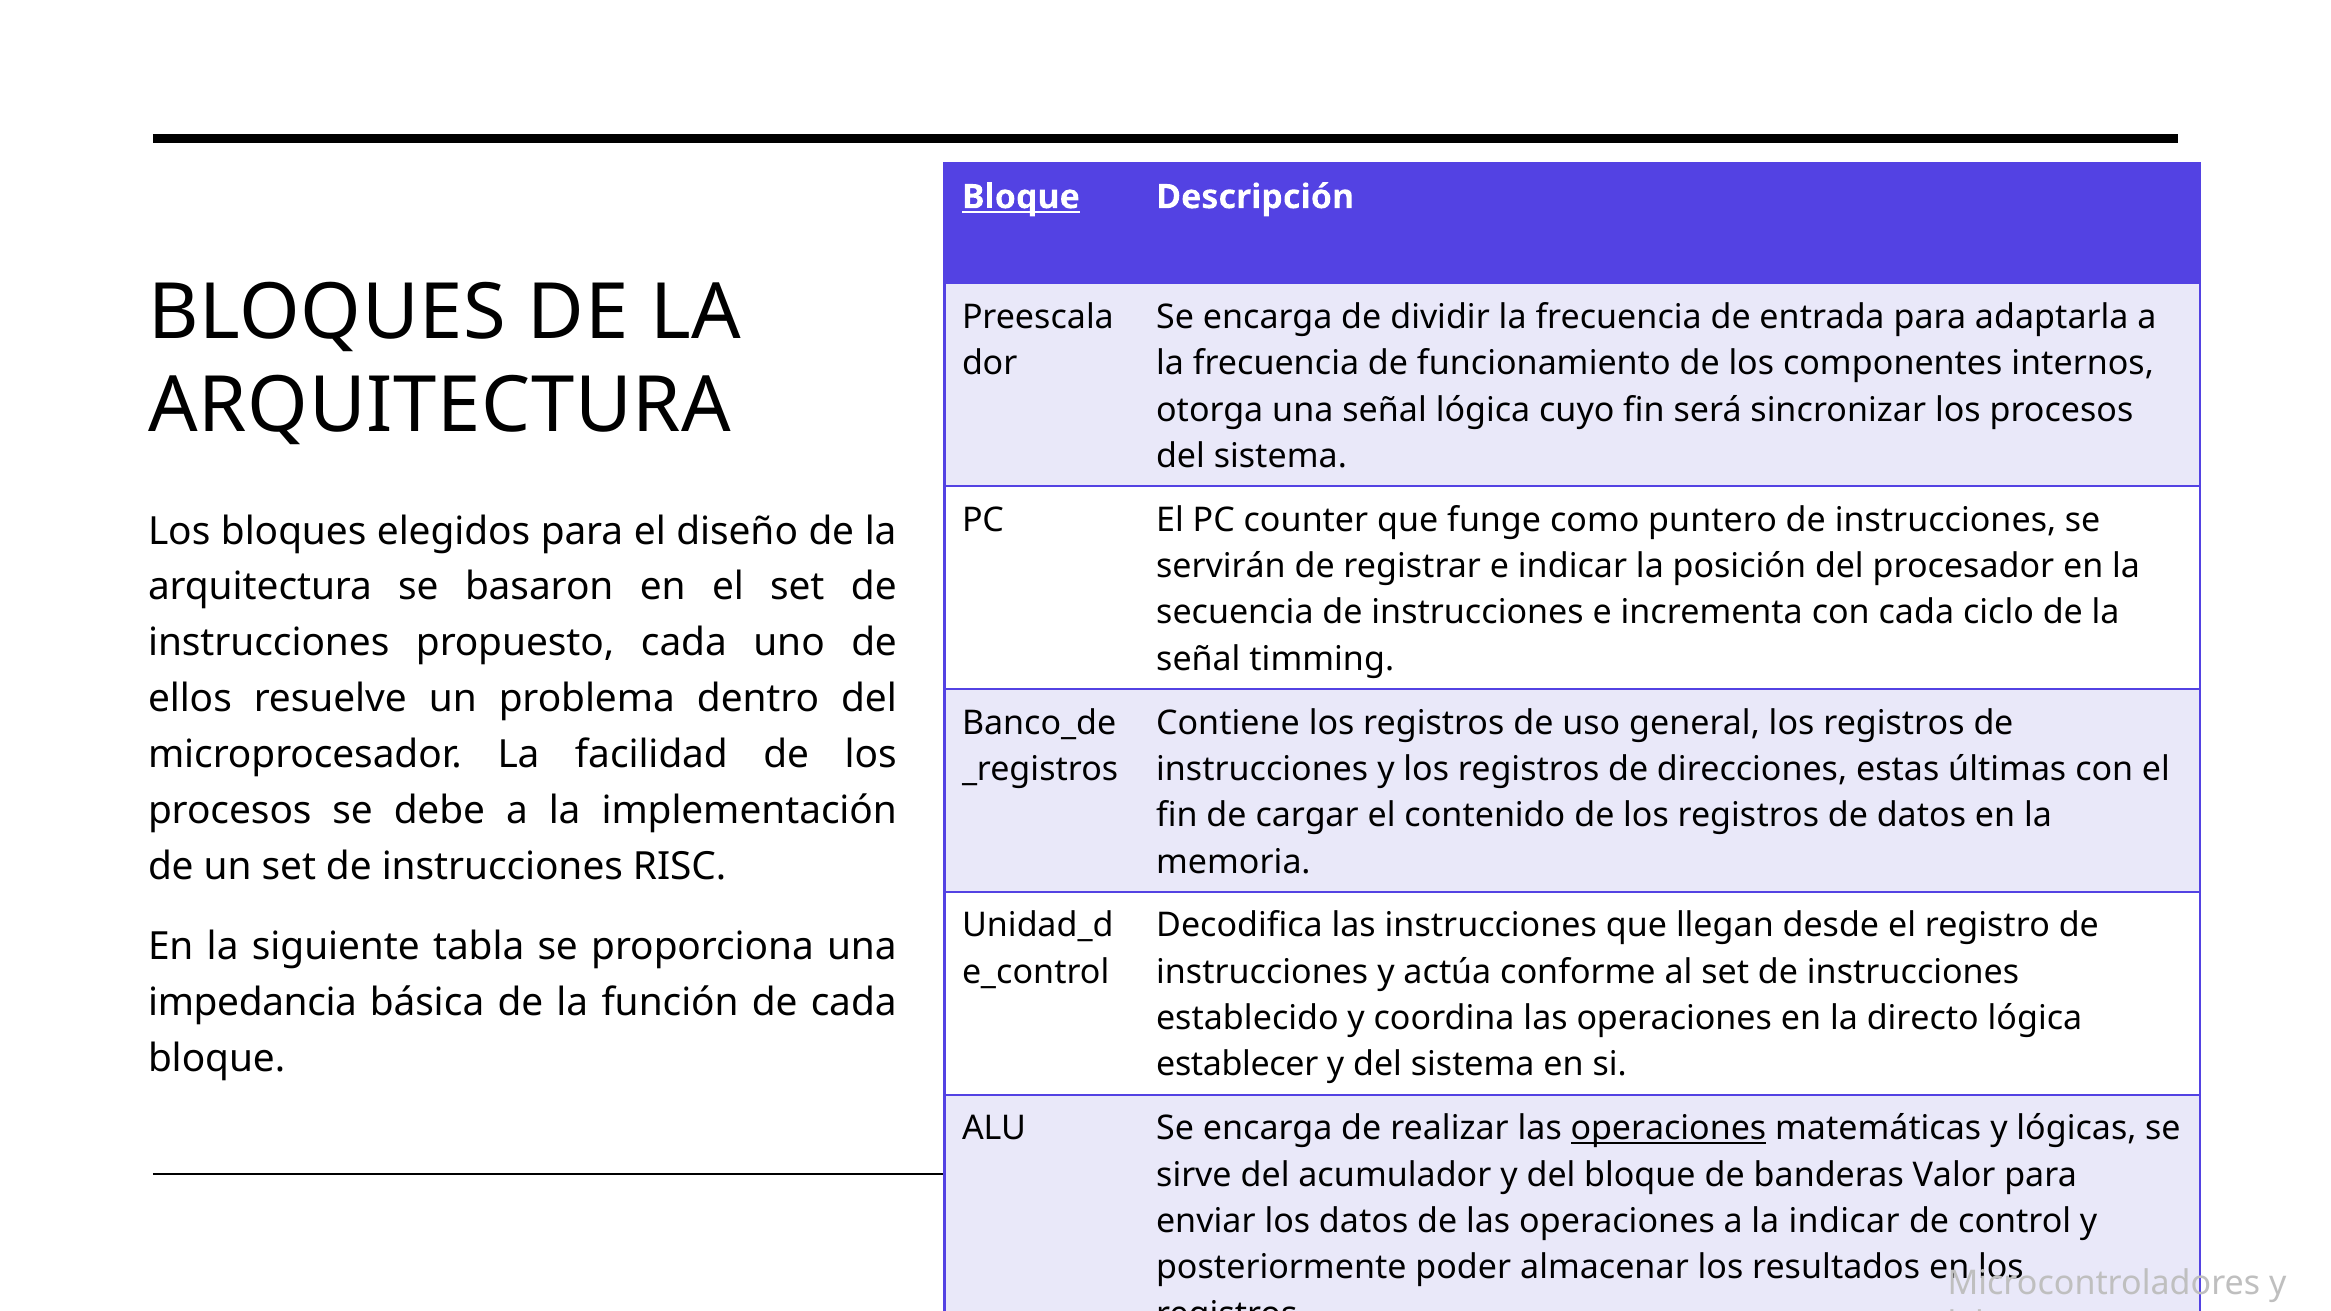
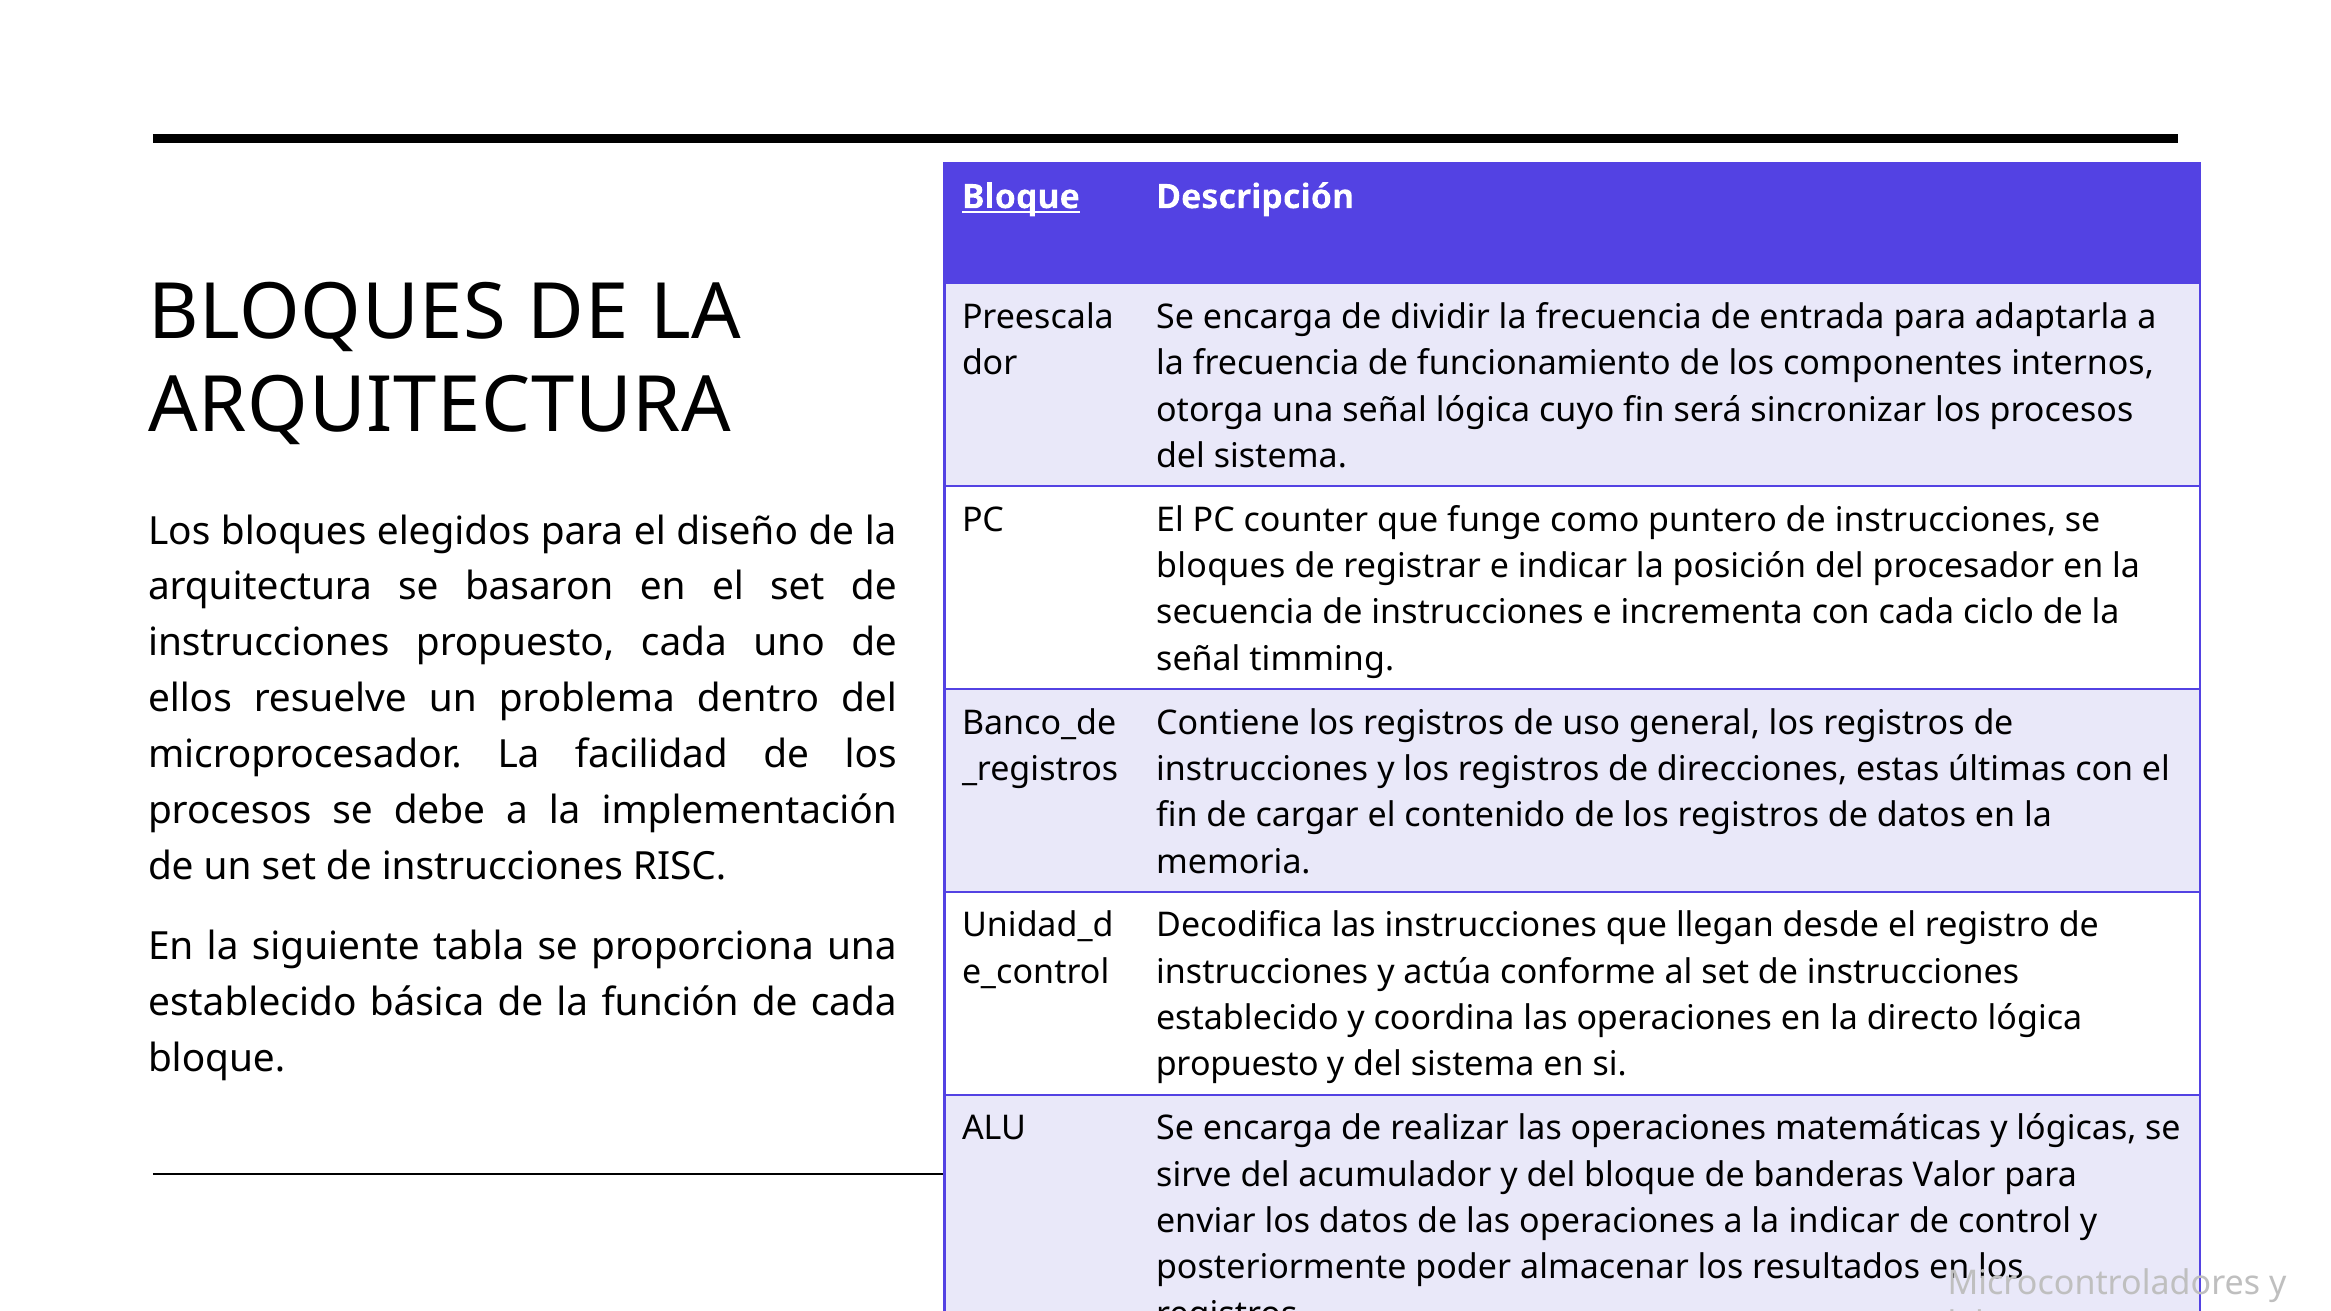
servirán at (1221, 567): servirán -> bloques
impedancia at (253, 1003): impedancia -> establecido
establecer at (1237, 1065): establecer -> propuesto
operaciones at (1668, 1129) underline: present -> none
